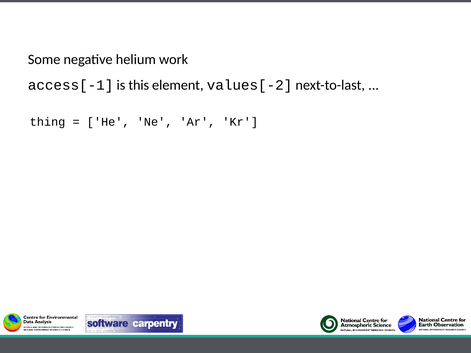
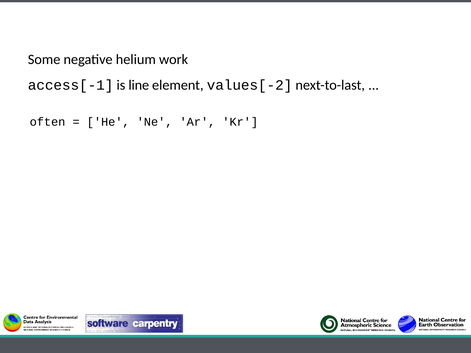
this: this -> line
thing: thing -> often
